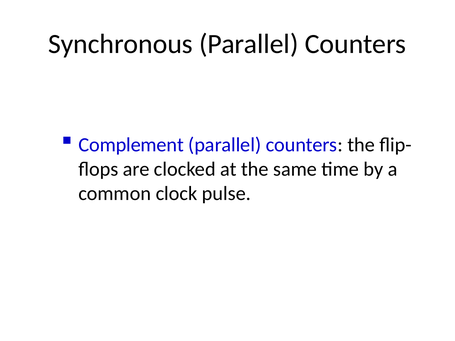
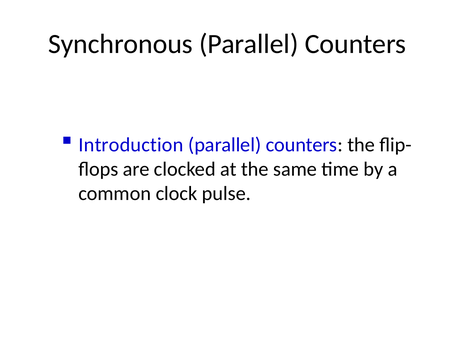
Complement: Complement -> Introduction
